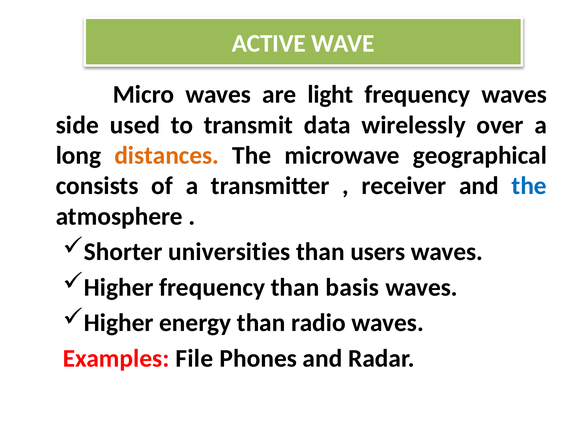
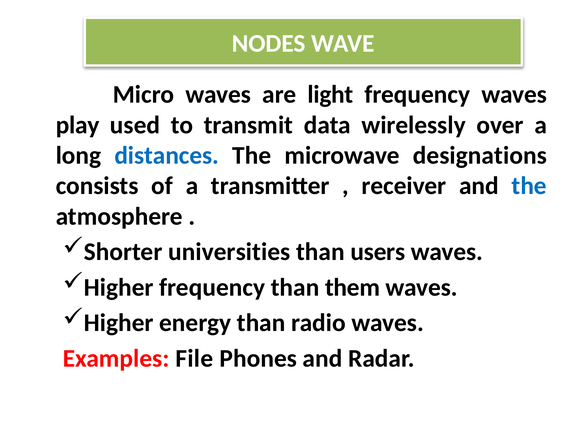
ACTIVE: ACTIVE -> NODES
side: side -> play
distances colour: orange -> blue
geographical: geographical -> designations
basis: basis -> them
